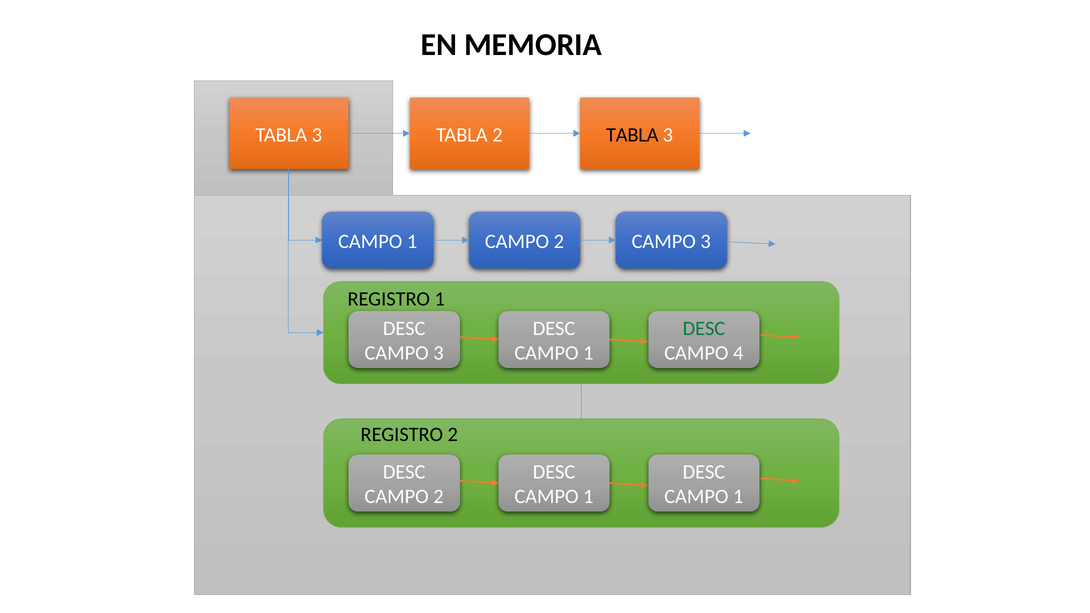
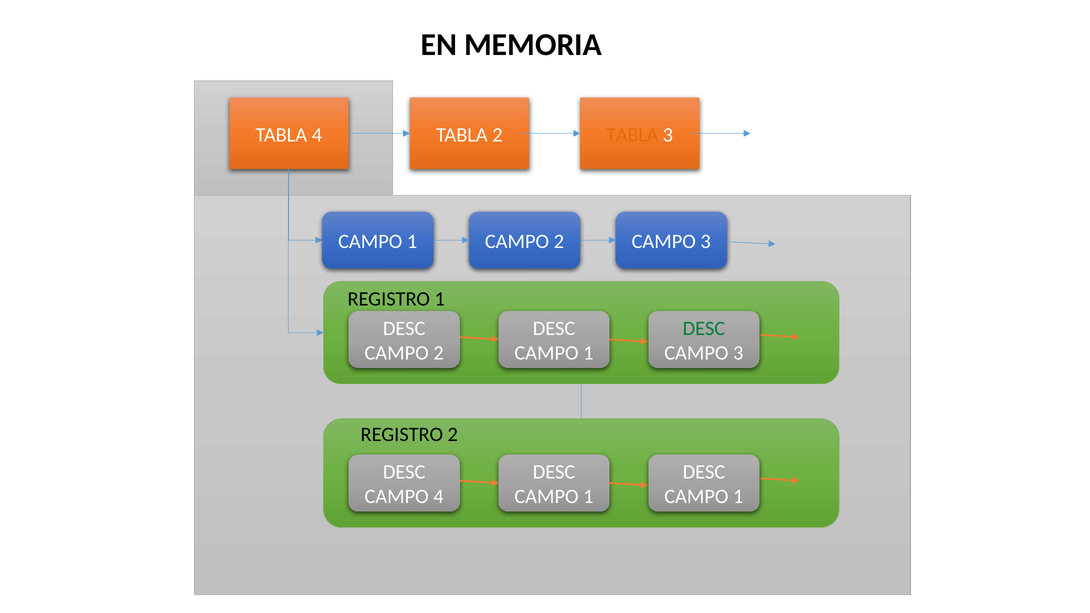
3 at (317, 135): 3 -> 4
TABLA at (632, 135) colour: black -> orange
3 at (438, 353): 3 -> 2
4 at (738, 353): 4 -> 3
2 at (438, 497): 2 -> 4
